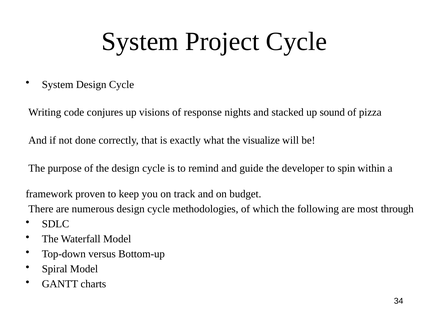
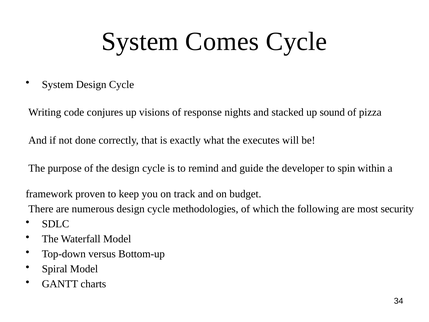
Project: Project -> Comes
visualize: visualize -> executes
through: through -> security
